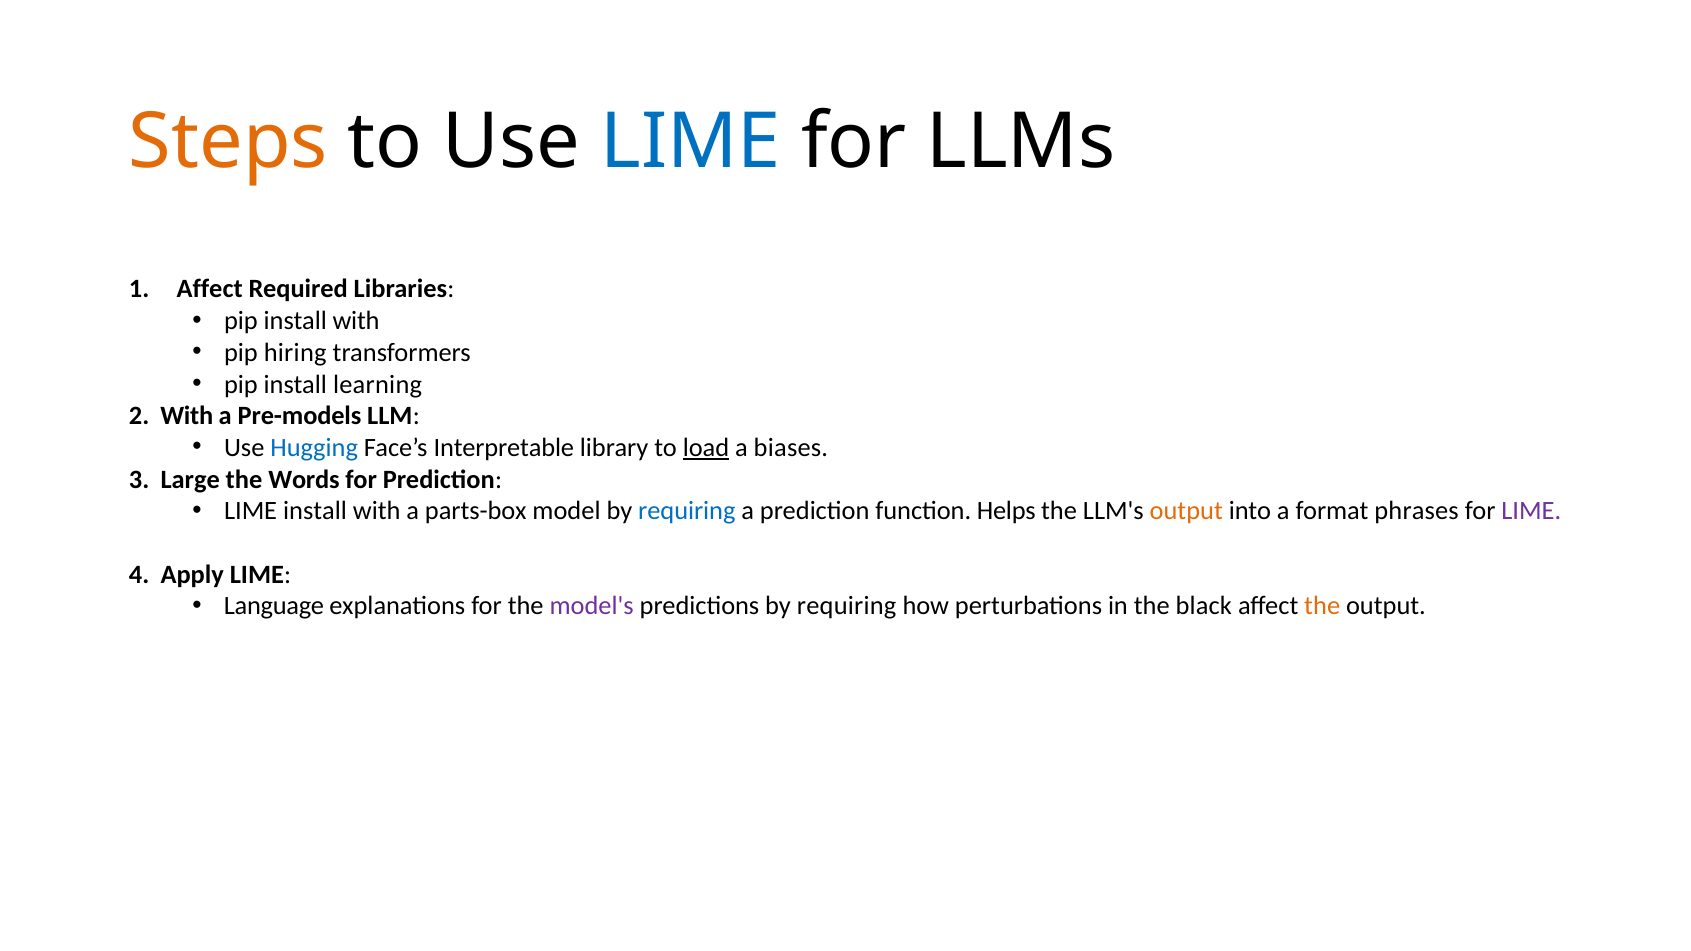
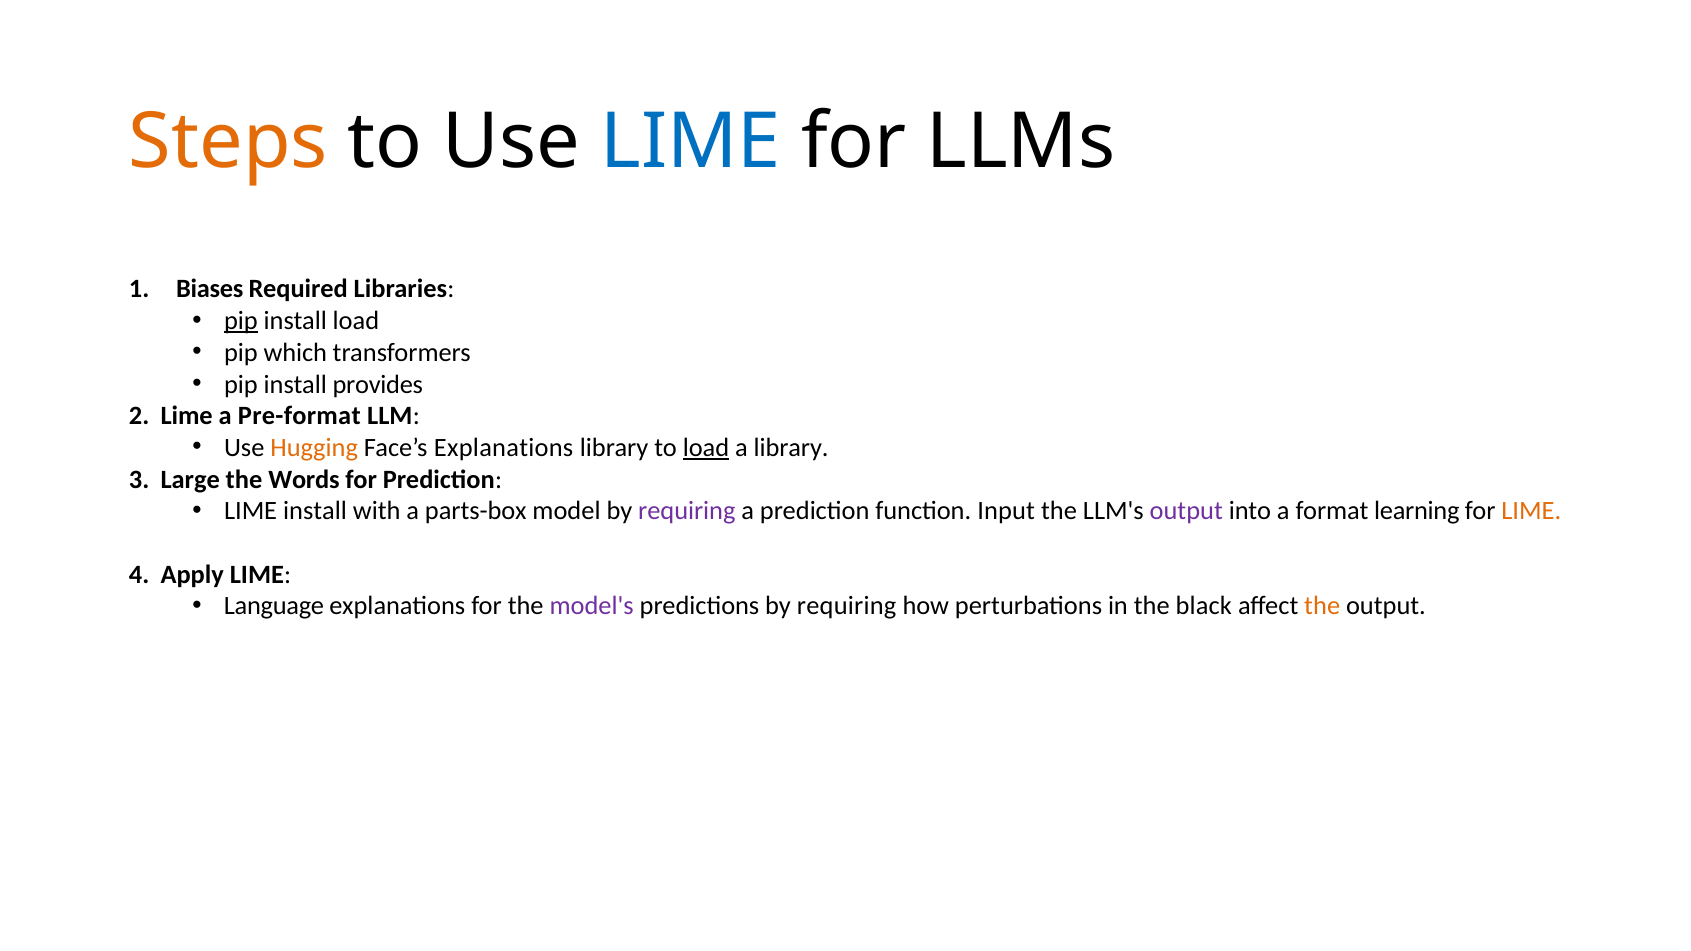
Affect at (210, 289): Affect -> Biases
pip at (241, 321) underline: none -> present
with at (356, 321): with -> load
hiring: hiring -> which
learning: learning -> provides
With at (187, 416): With -> Lime
Pre-models: Pre-models -> Pre-format
Hugging colour: blue -> orange
Face’s Interpretable: Interpretable -> Explanations
a biases: biases -> library
requiring at (687, 511) colour: blue -> purple
Helps: Helps -> Input
output at (1186, 511) colour: orange -> purple
phrases: phrases -> learning
LIME at (1531, 511) colour: purple -> orange
